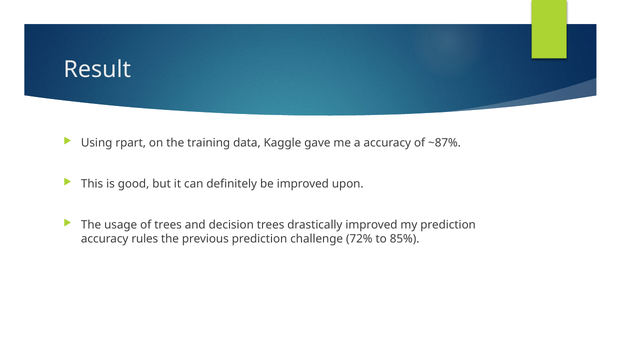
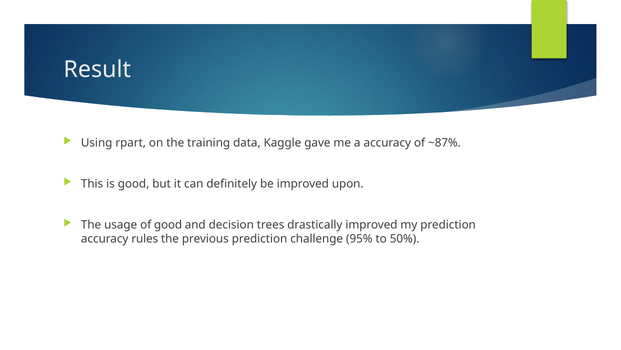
of trees: trees -> good
72%: 72% -> 95%
85%: 85% -> 50%
